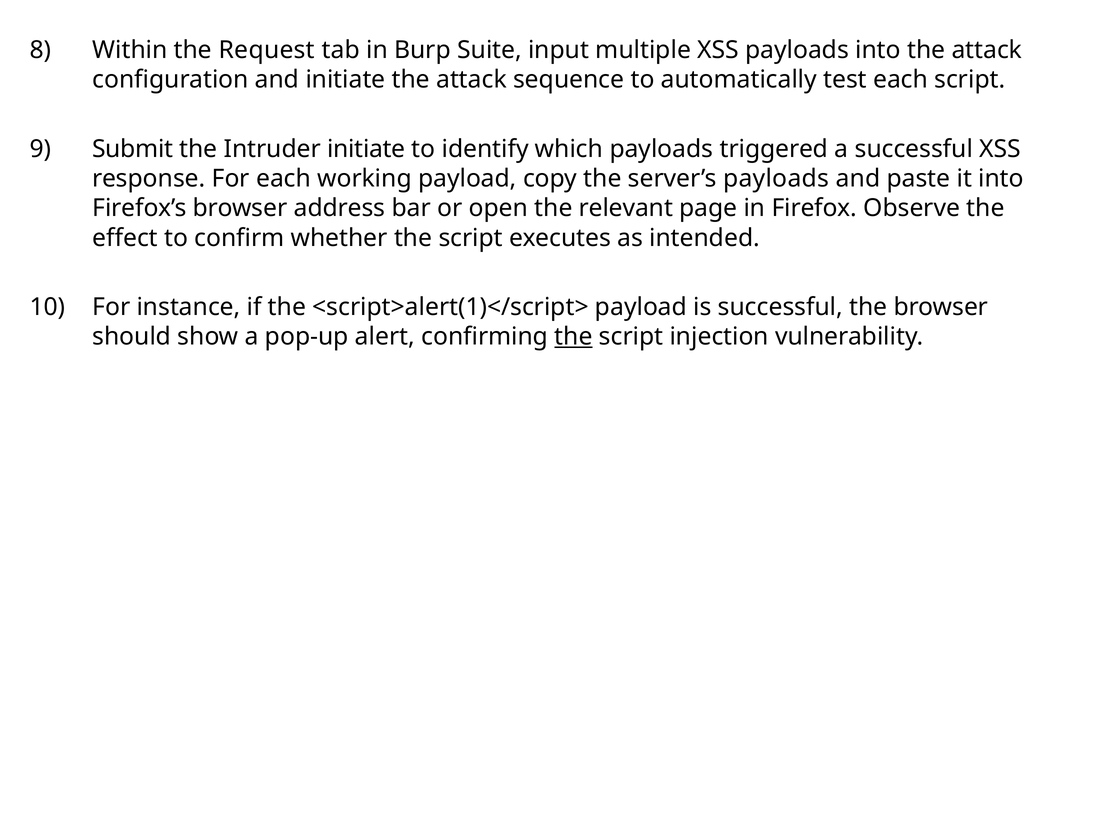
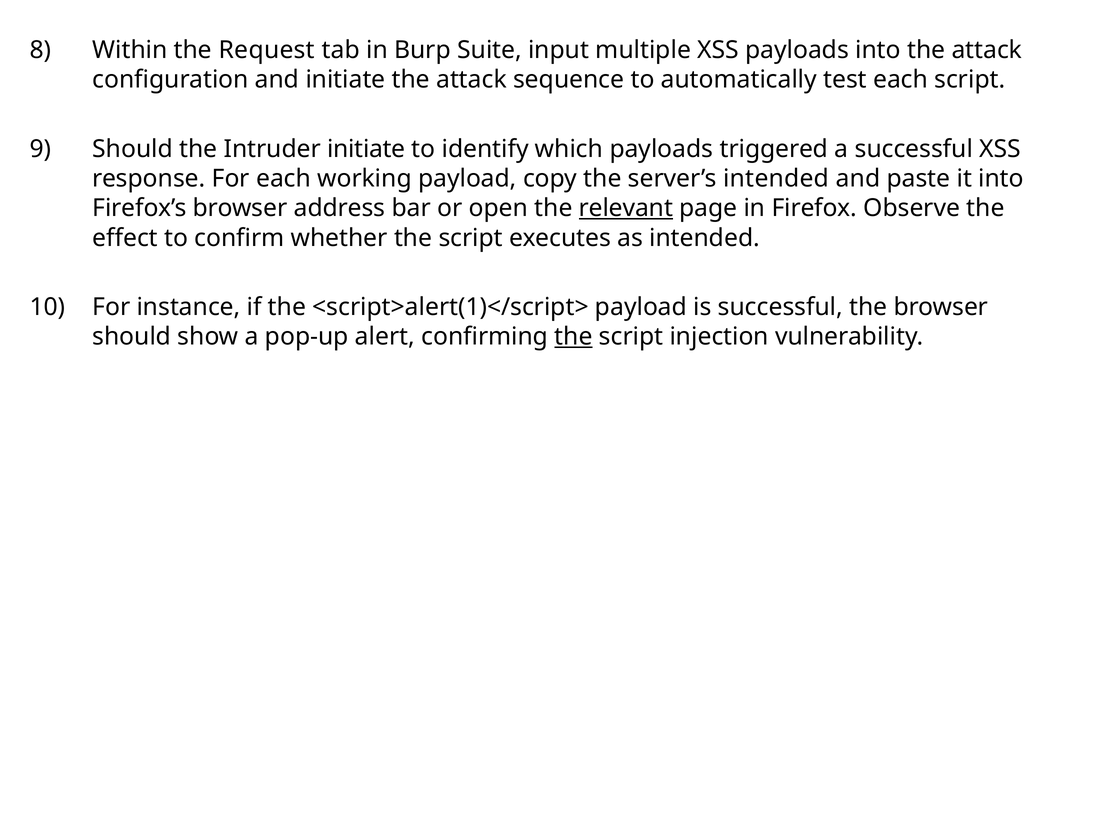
Submit at (133, 149): Submit -> Should
server’s payloads: payloads -> intended
relevant underline: none -> present
